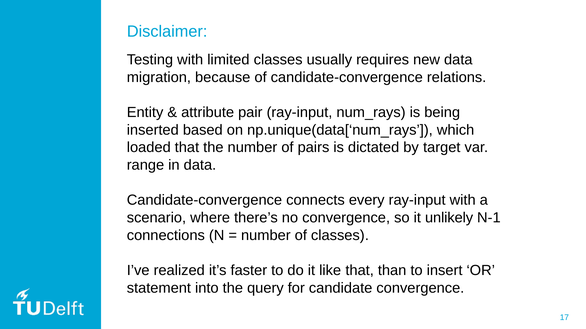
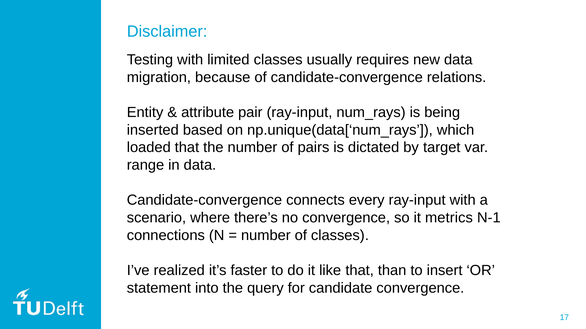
unlikely: unlikely -> metrics
